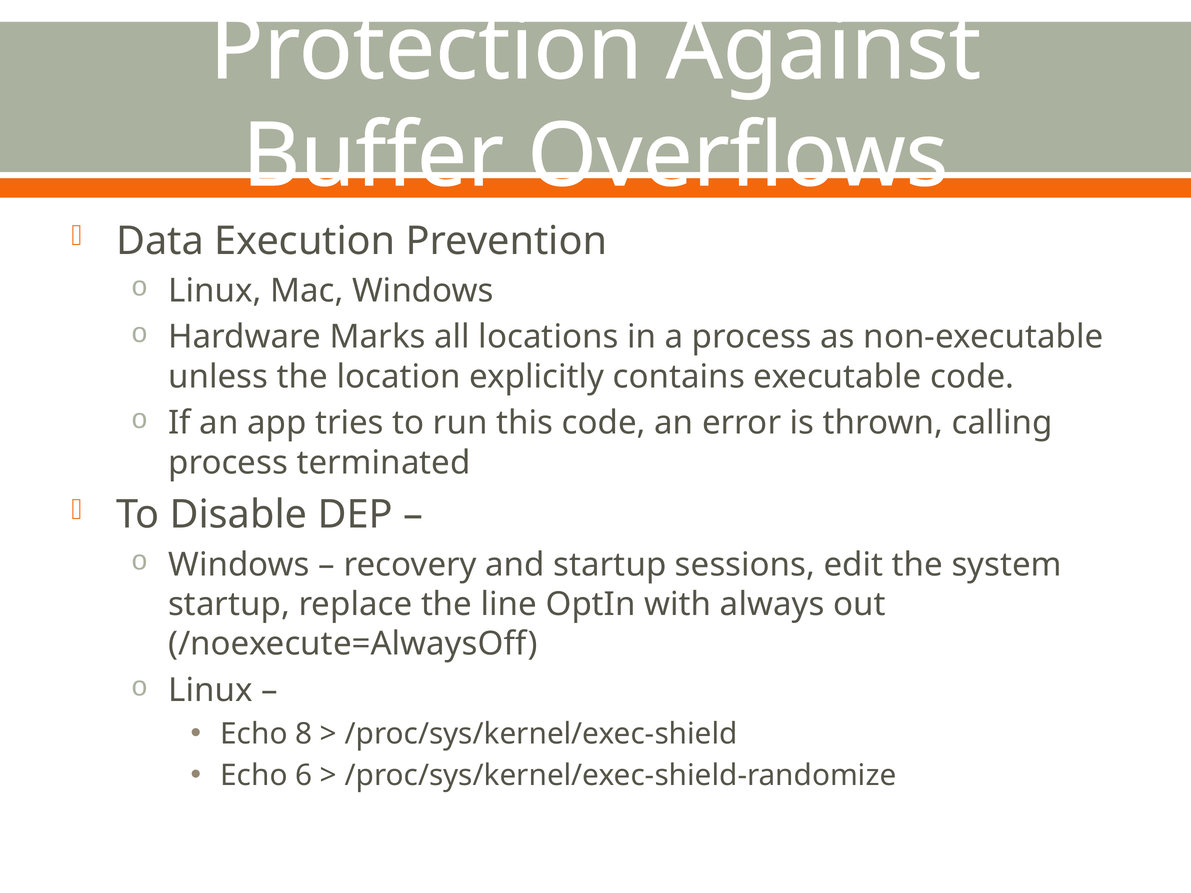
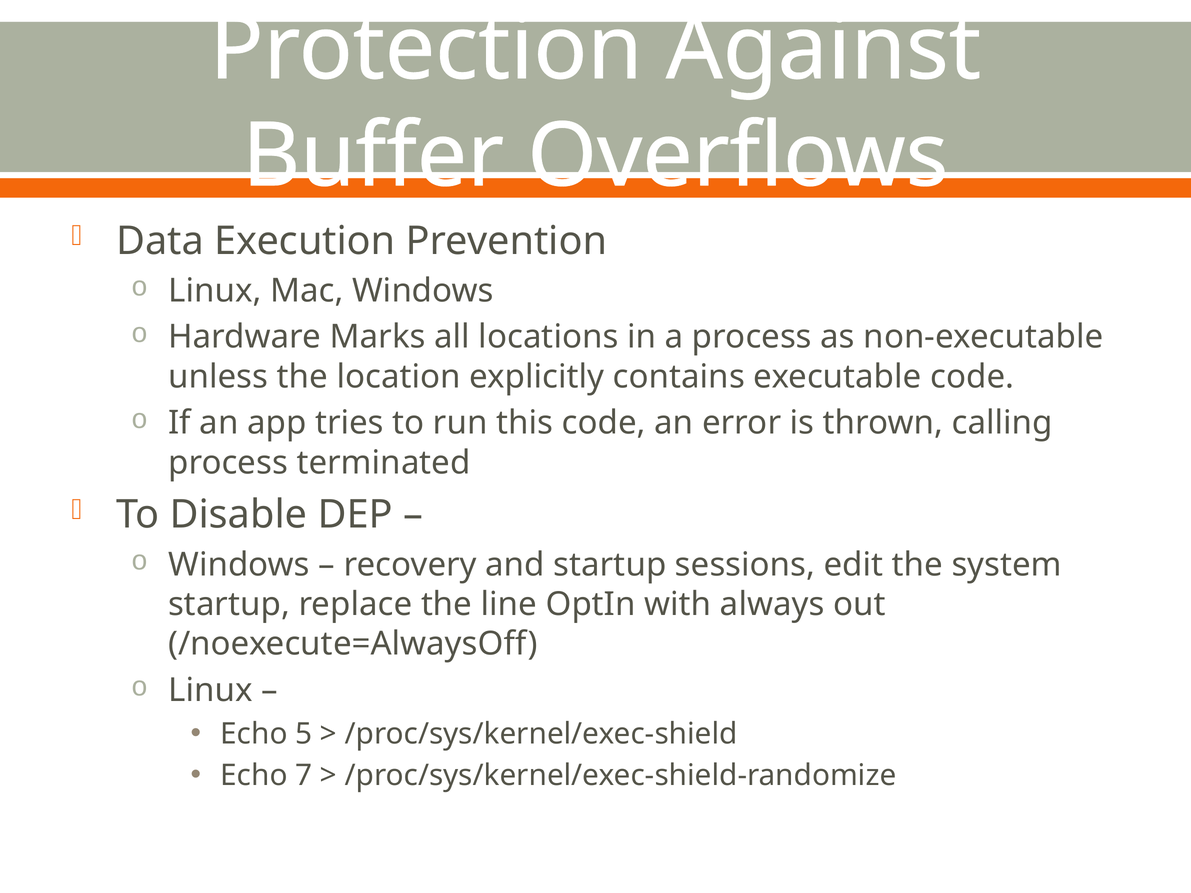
8: 8 -> 5
6: 6 -> 7
